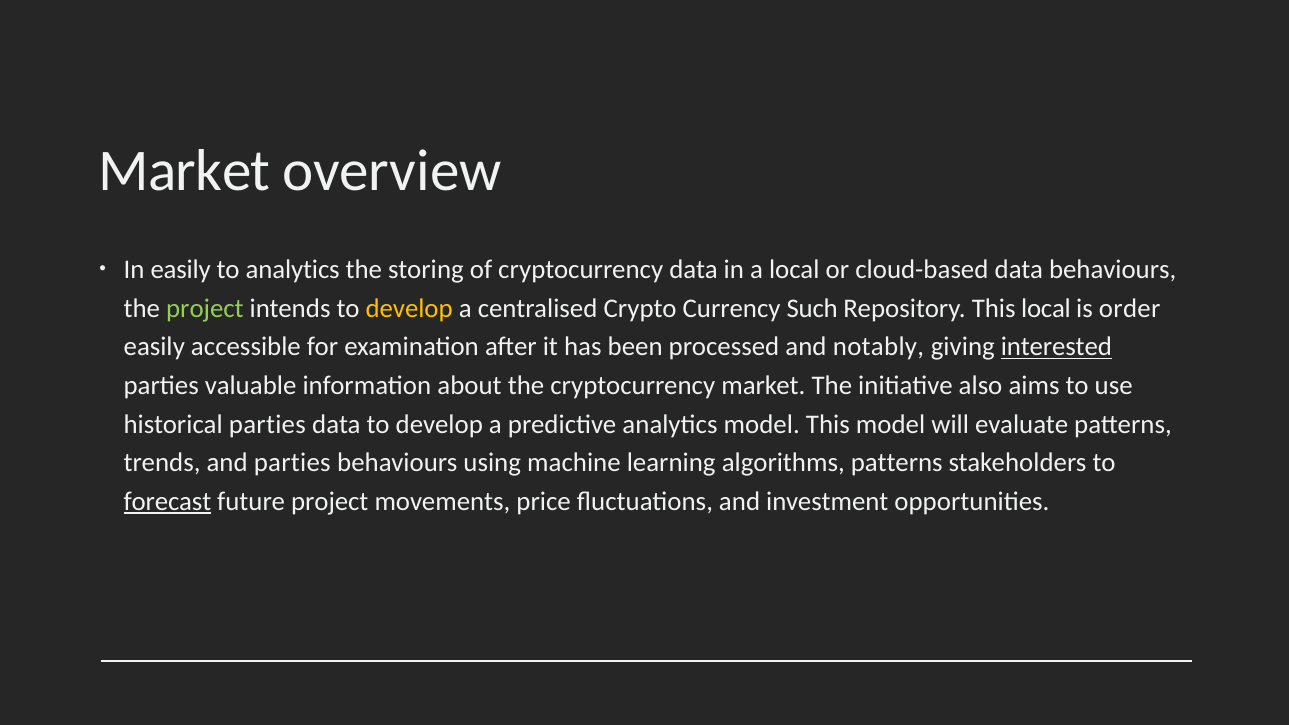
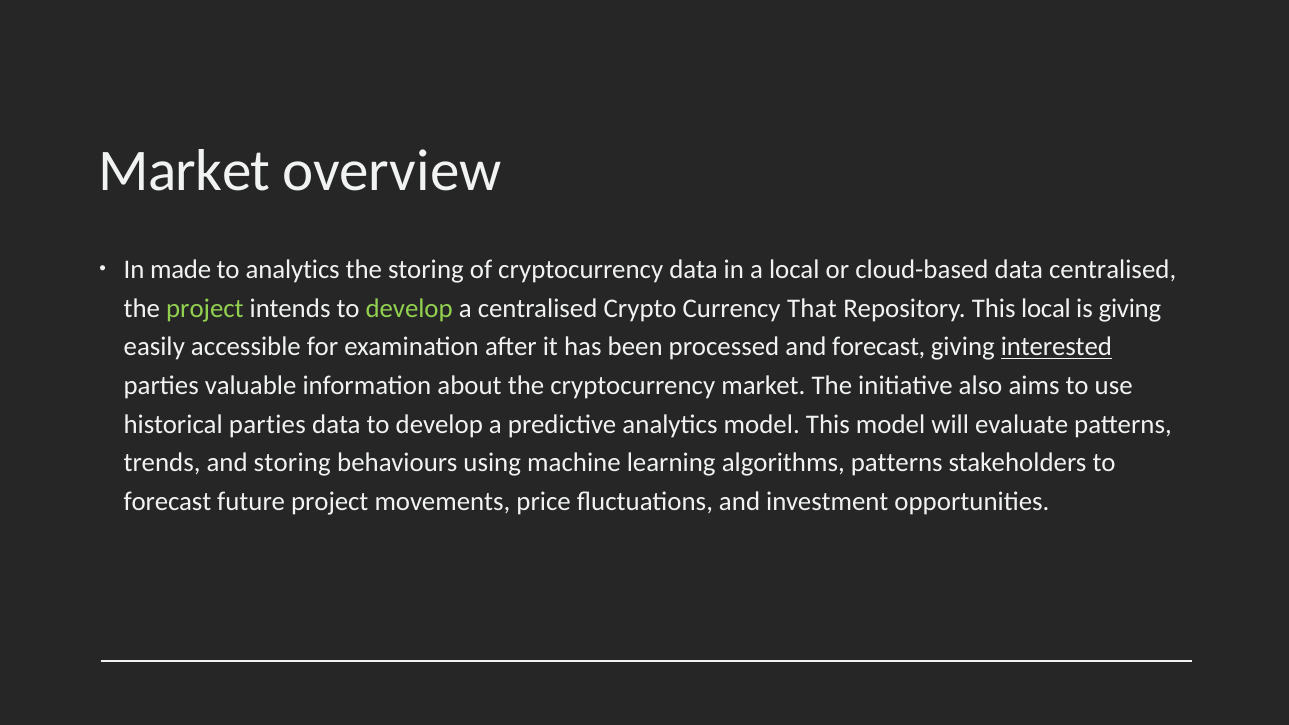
In easily: easily -> made
data behaviours: behaviours -> centralised
develop at (409, 308) colour: yellow -> light green
Such: Such -> That
is order: order -> giving
and notably: notably -> forecast
and parties: parties -> storing
forecast at (167, 502) underline: present -> none
